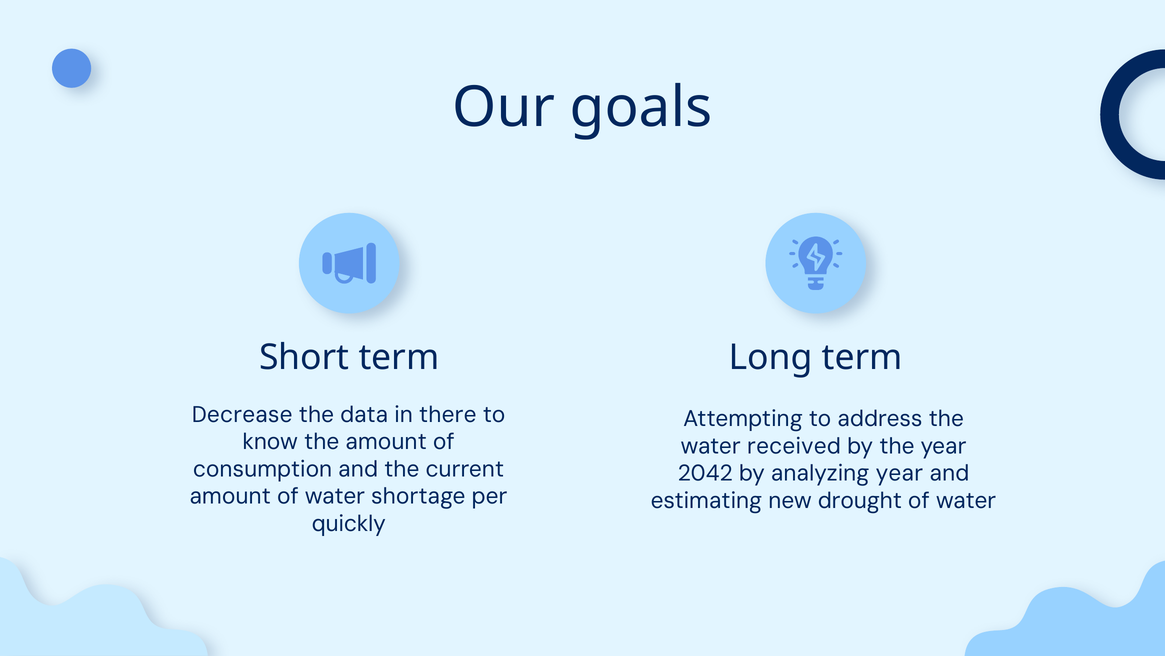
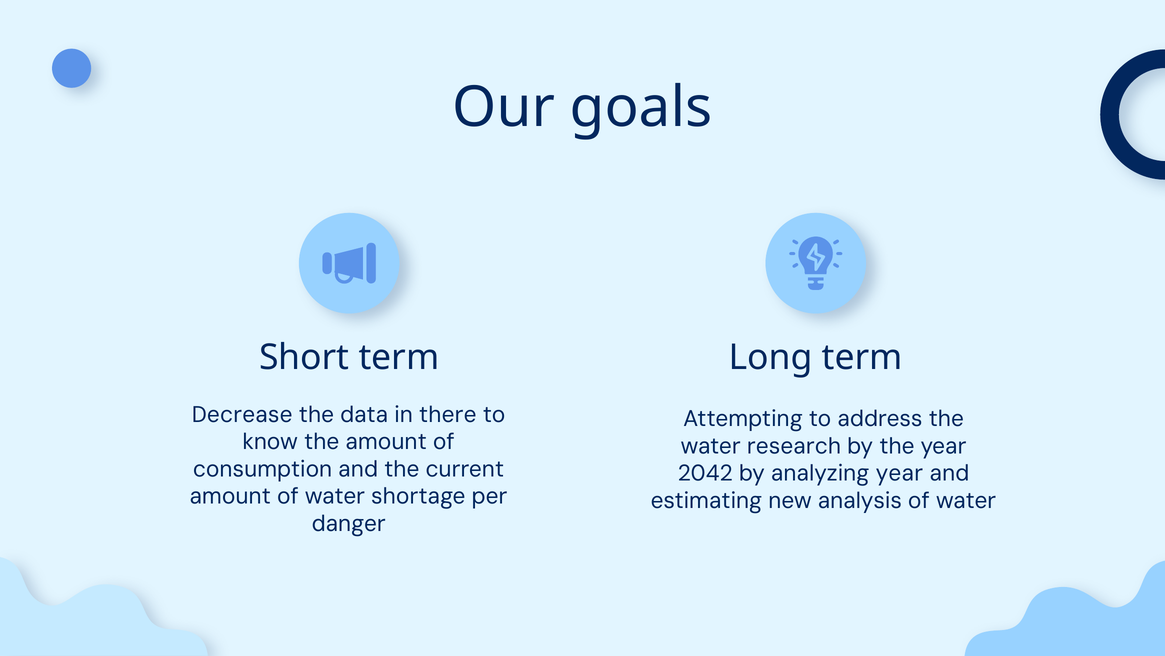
received: received -> research
drought: drought -> analysis
quickly: quickly -> danger
